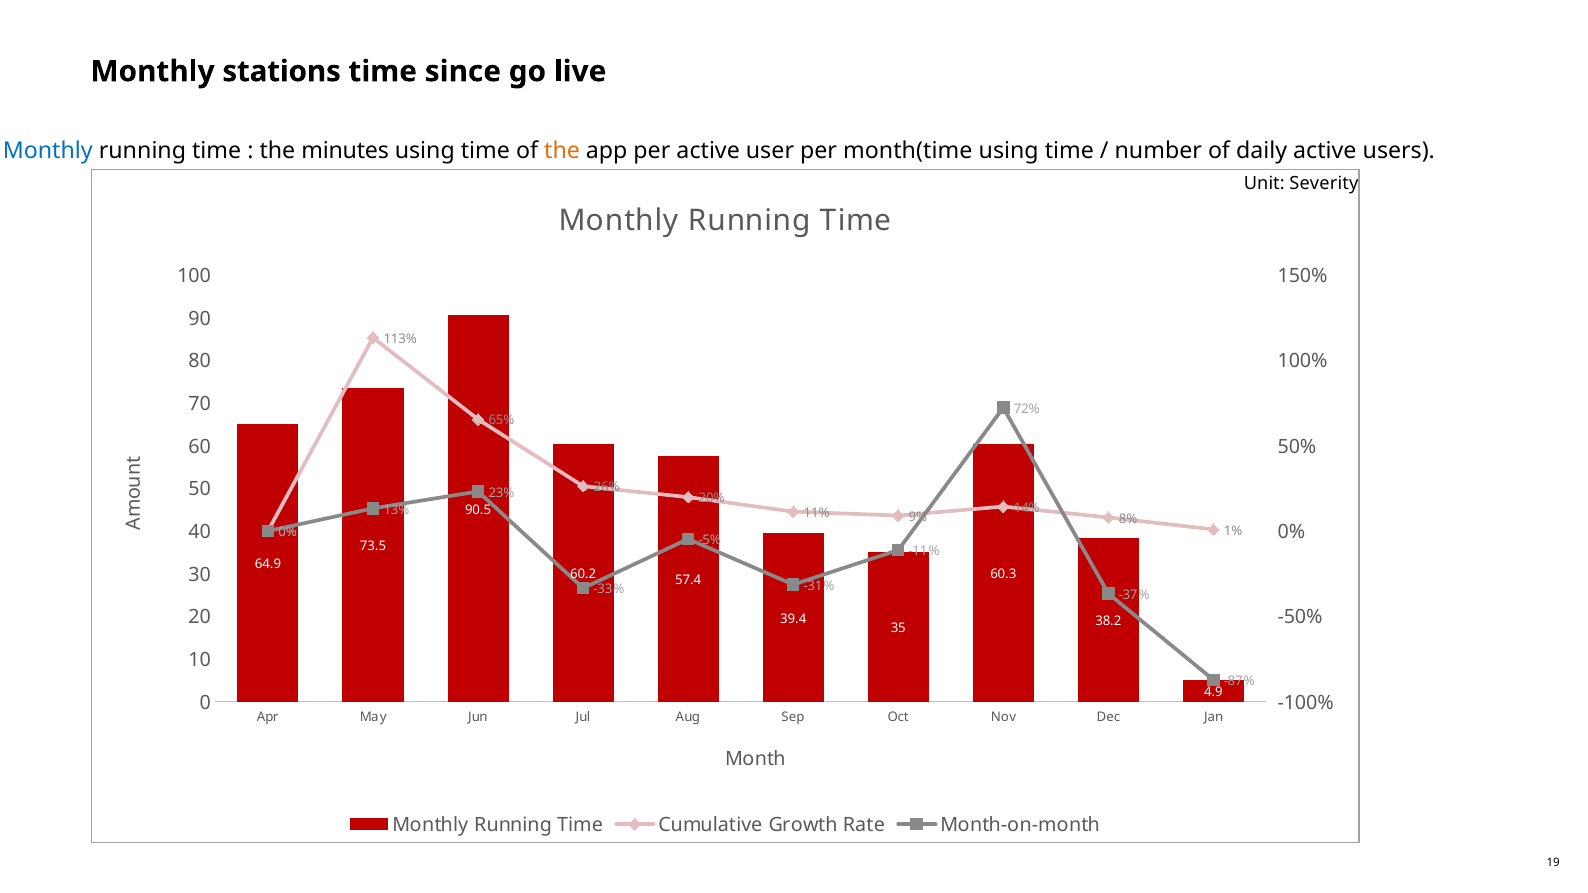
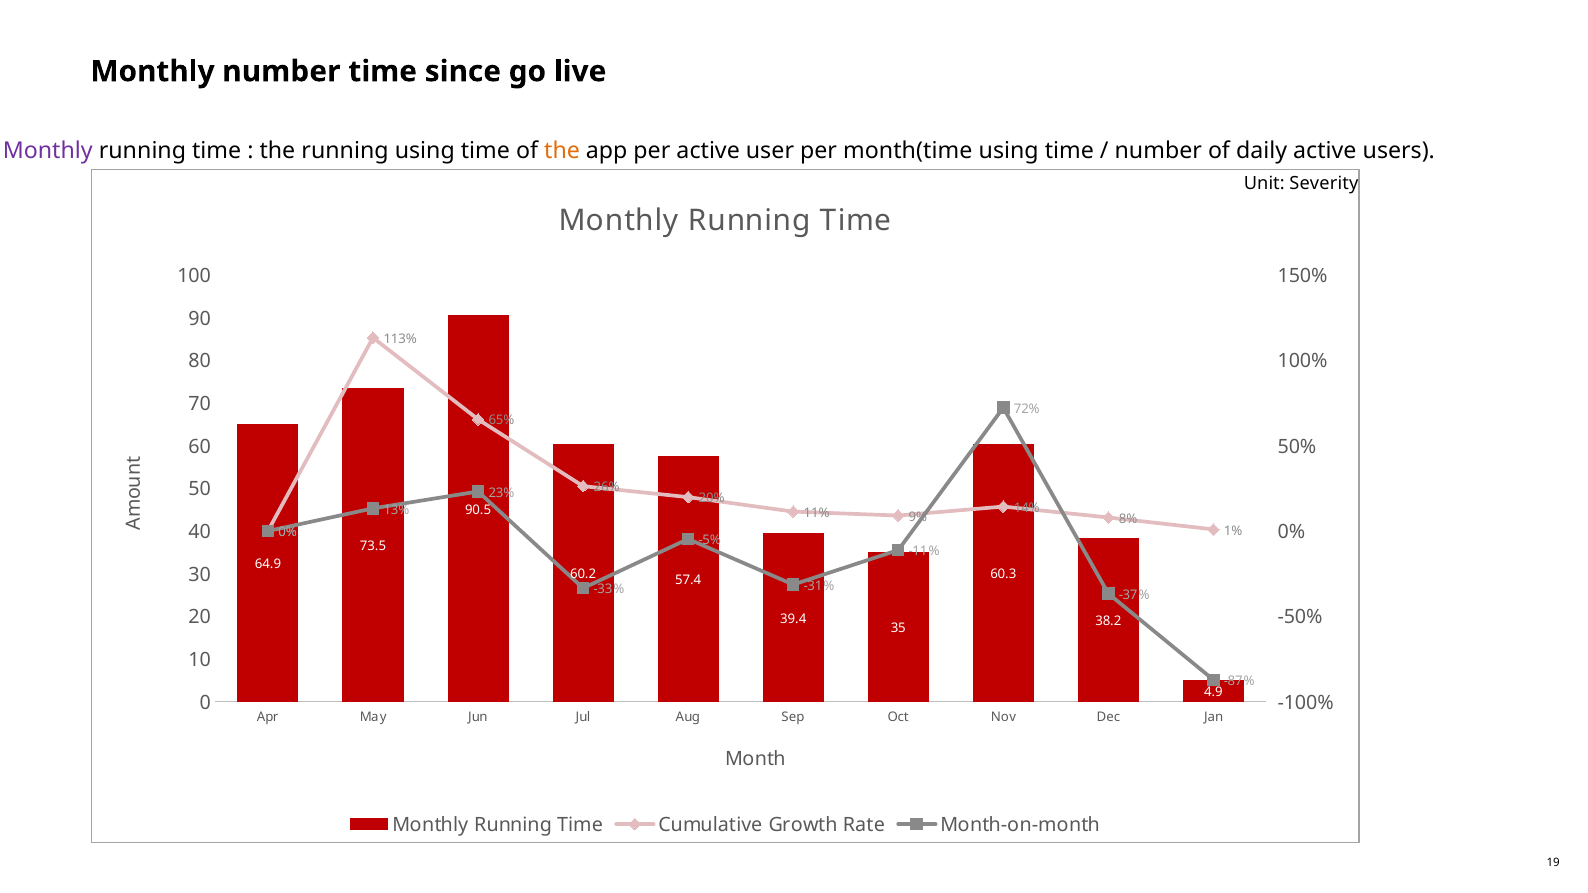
Monthly stations: stations -> number
Monthly at (48, 150) colour: blue -> purple
the minutes: minutes -> running
